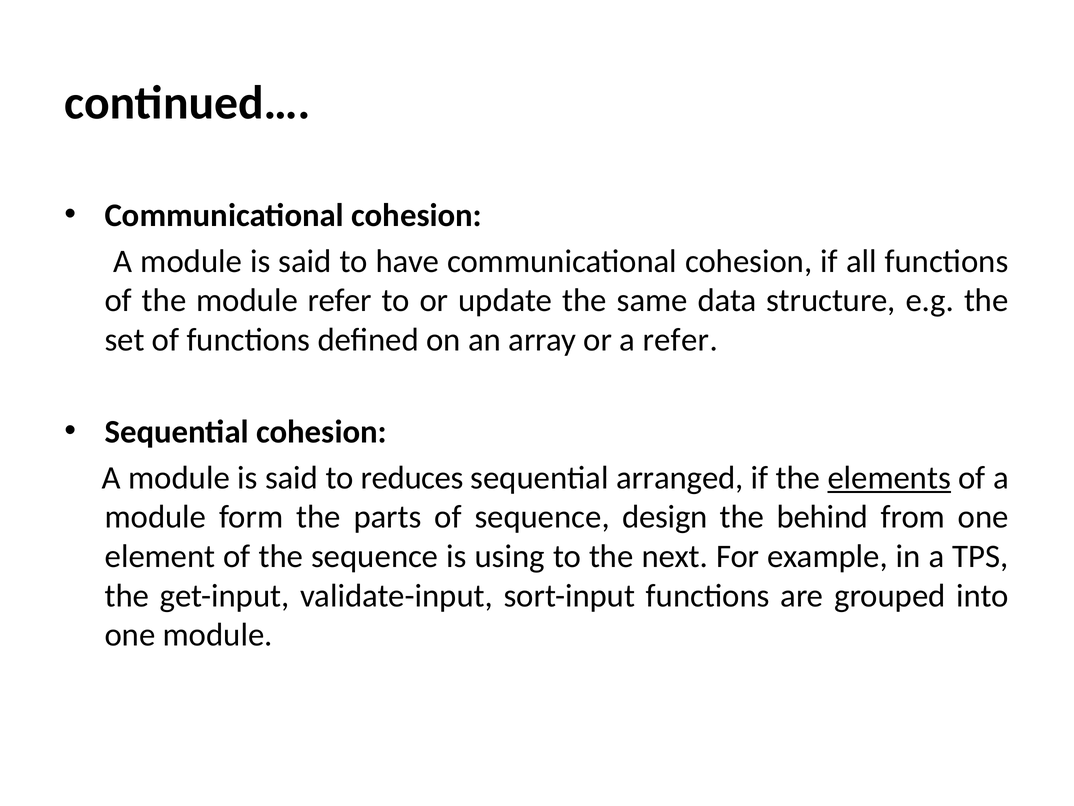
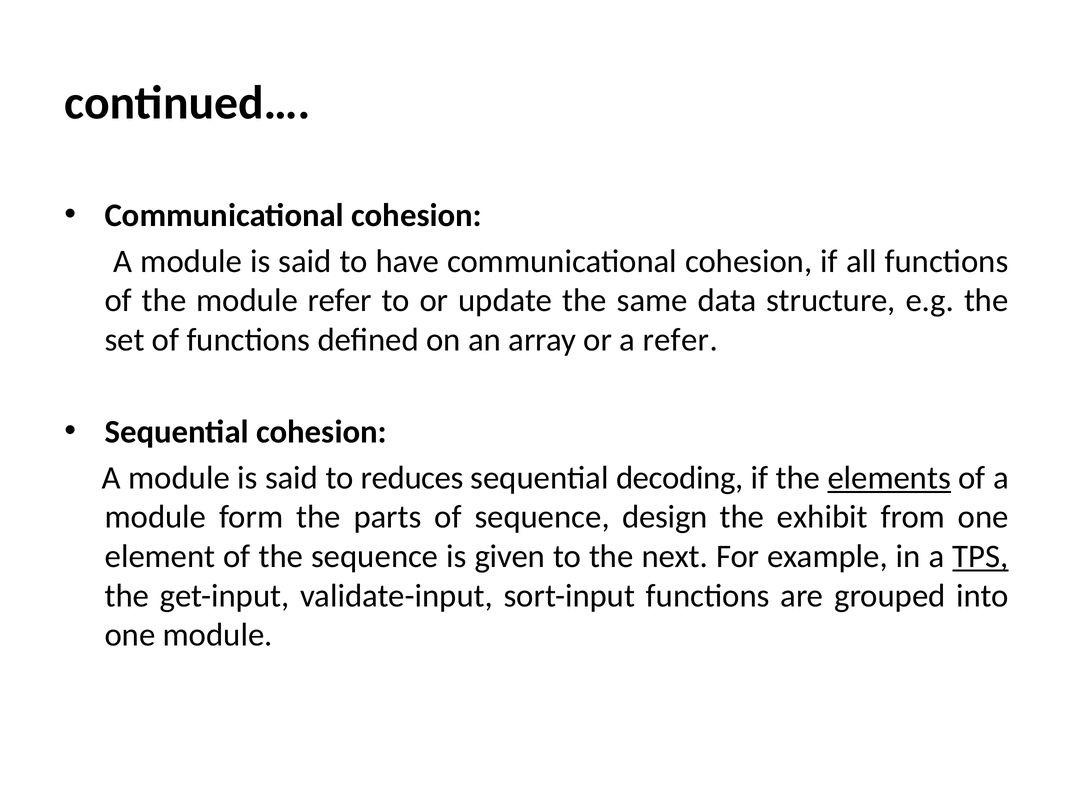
arranged: arranged -> decoding
behind: behind -> exhibit
using: using -> given
TPS underline: none -> present
